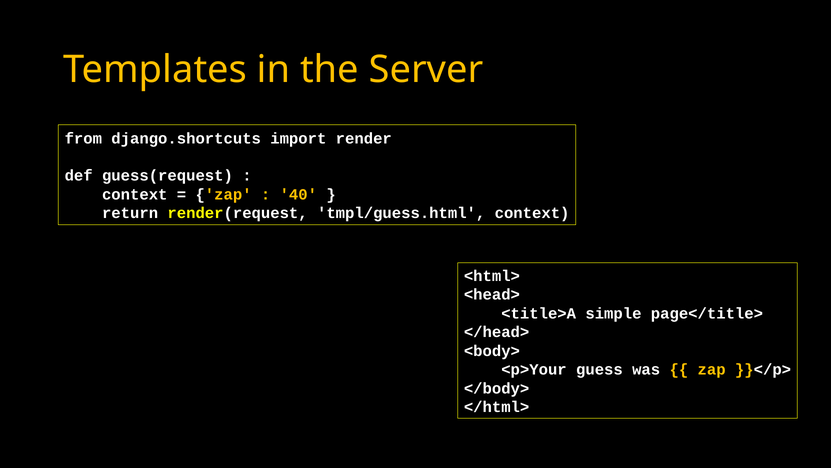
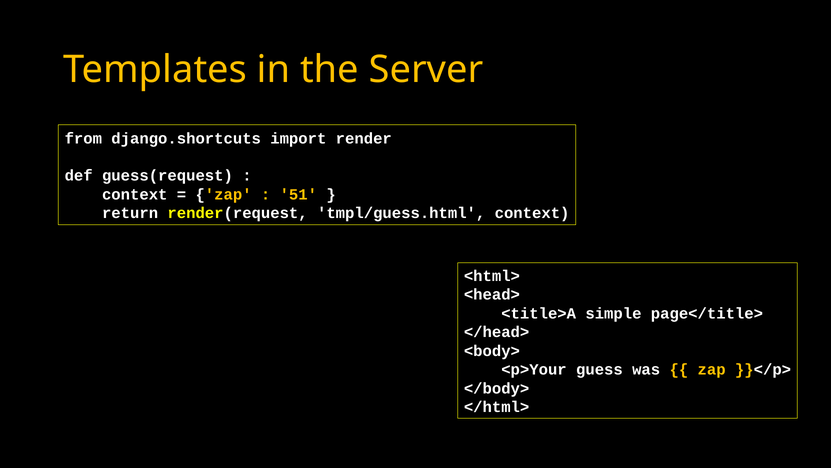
40: 40 -> 51
